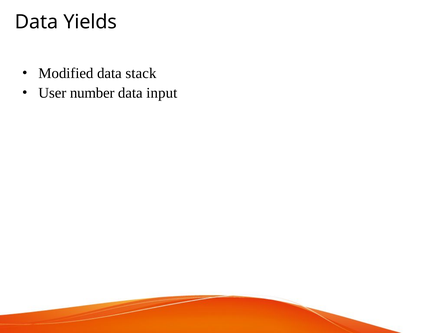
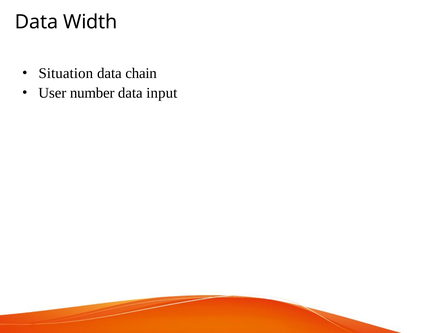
Yields: Yields -> Width
Modified: Modified -> Situation
stack: stack -> chain
